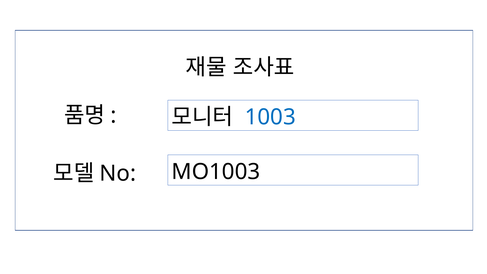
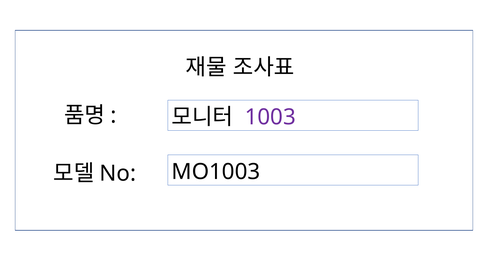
1003 colour: blue -> purple
